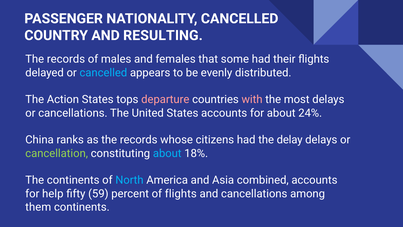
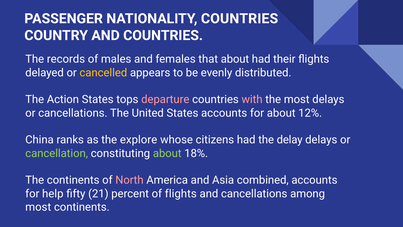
NATIONALITY CANCELLED: CANCELLED -> COUNTRIES
AND RESULTING: RESULTING -> COUNTRIES
that some: some -> about
cancelled at (103, 73) colour: light blue -> yellow
24%: 24% -> 12%
as the records: records -> explore
about at (167, 153) colour: light blue -> light green
North colour: light blue -> pink
59: 59 -> 21
them at (38, 207): them -> most
